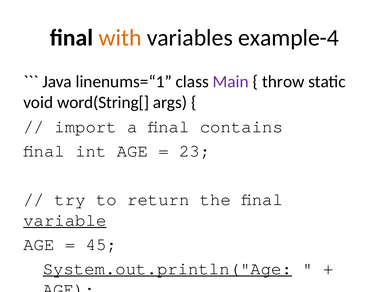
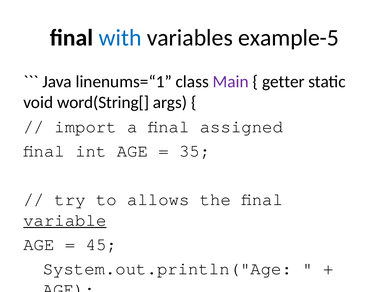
with at (120, 38) colour: orange -> blue
example-4: example-4 -> example-5
throw: throw -> getter
contains: contains -> assigned
23: 23 -> 35
return: return -> allows
System.out.println("Age underline: present -> none
